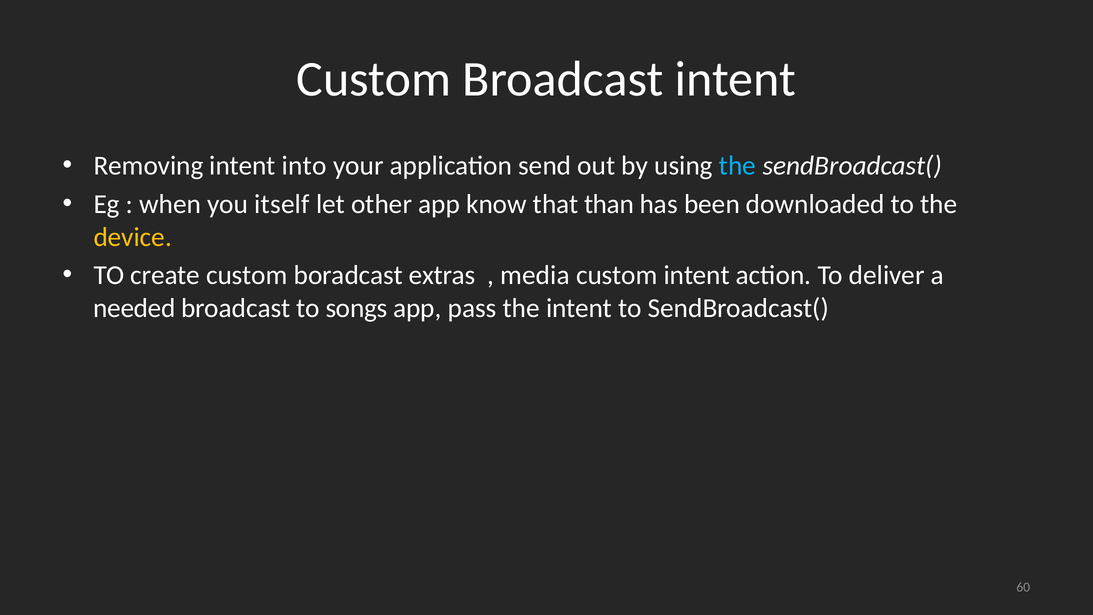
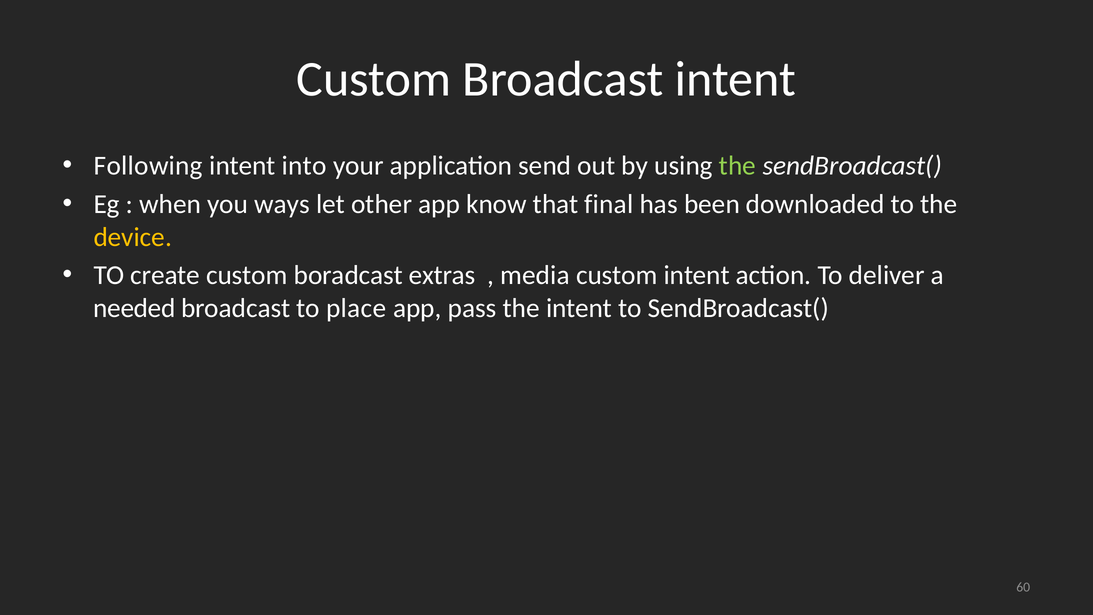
Removing: Removing -> Following
the at (737, 166) colour: light blue -> light green
itself: itself -> ways
than: than -> final
songs: songs -> place
